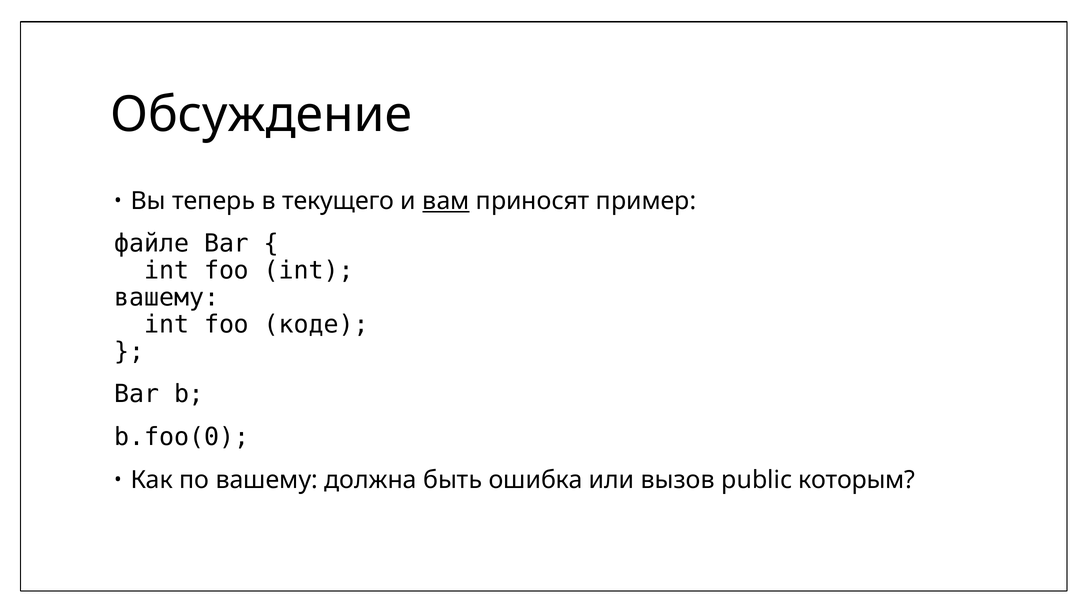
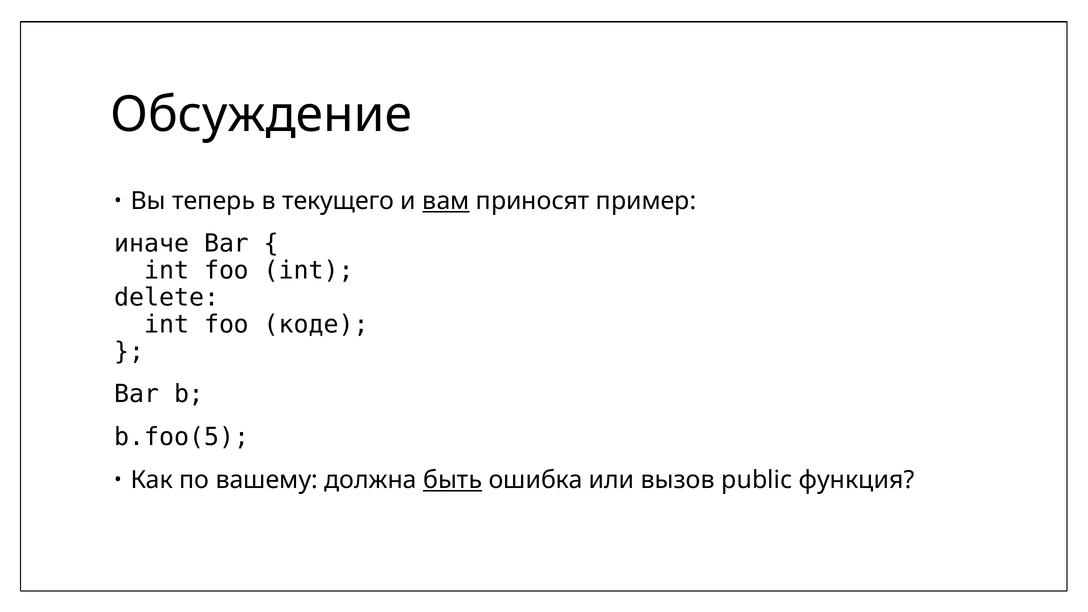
файле: файле -> иначе
вашему at (167, 298): вашему -> delete
b.foo(0: b.foo(0 -> b.foo(5
быть underline: none -> present
которым: которым -> функция
